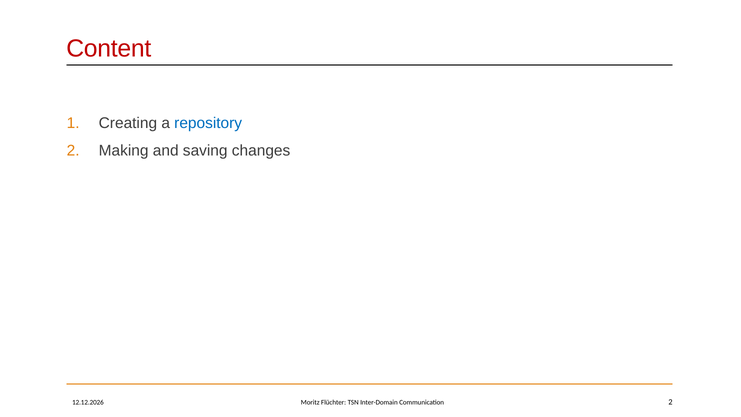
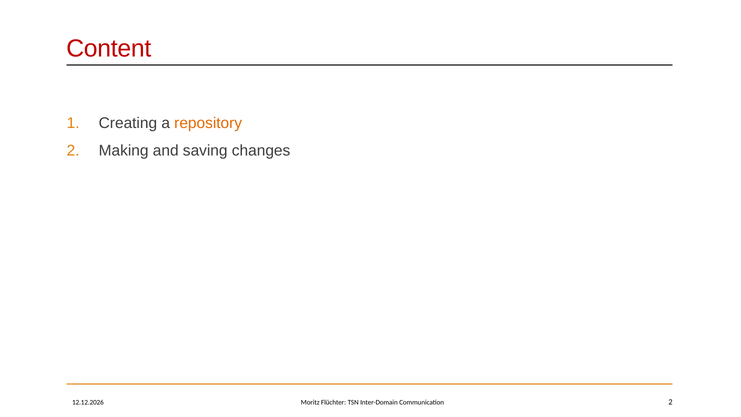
repository colour: blue -> orange
